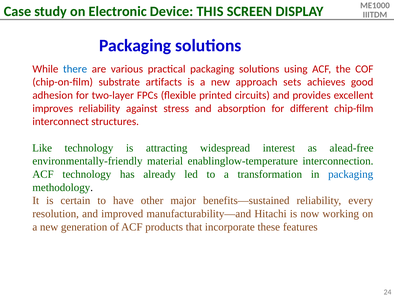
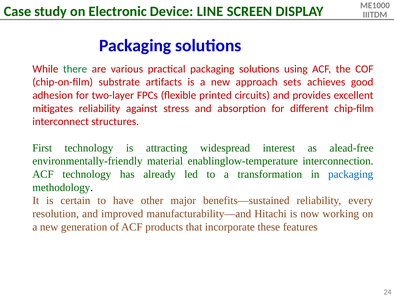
THIS: THIS -> LINE
there colour: blue -> green
improves: improves -> mitigates
Like: Like -> First
